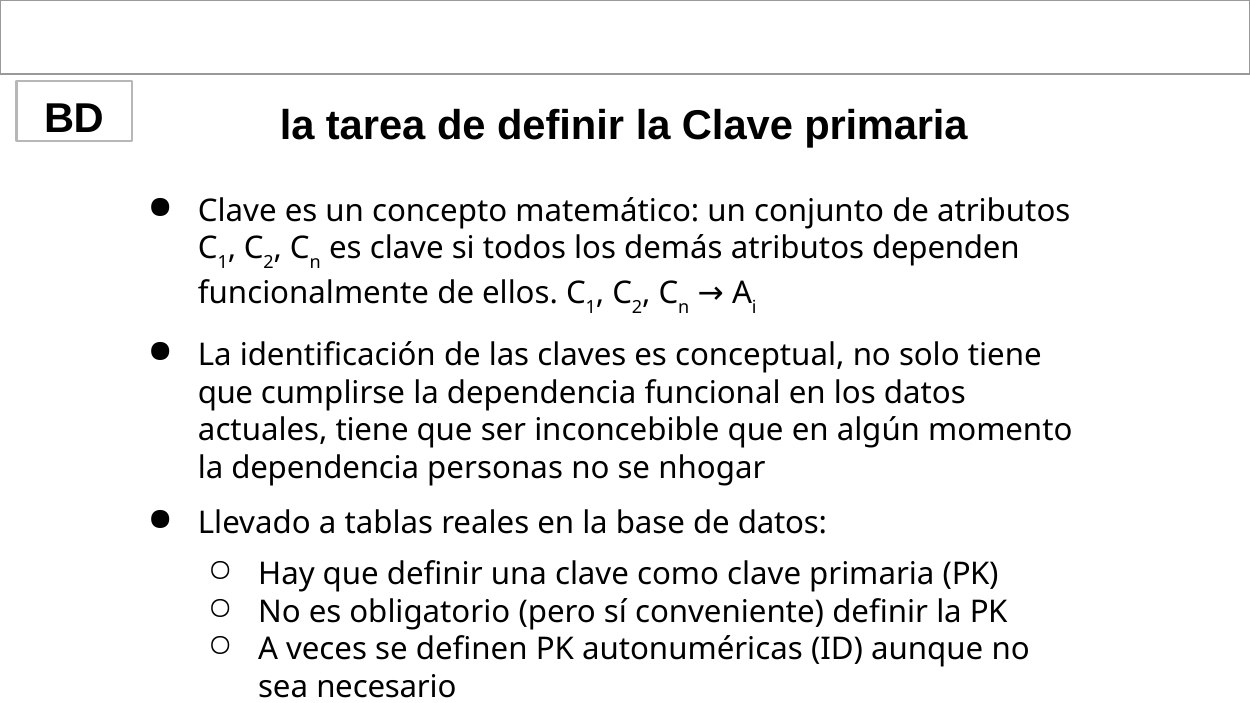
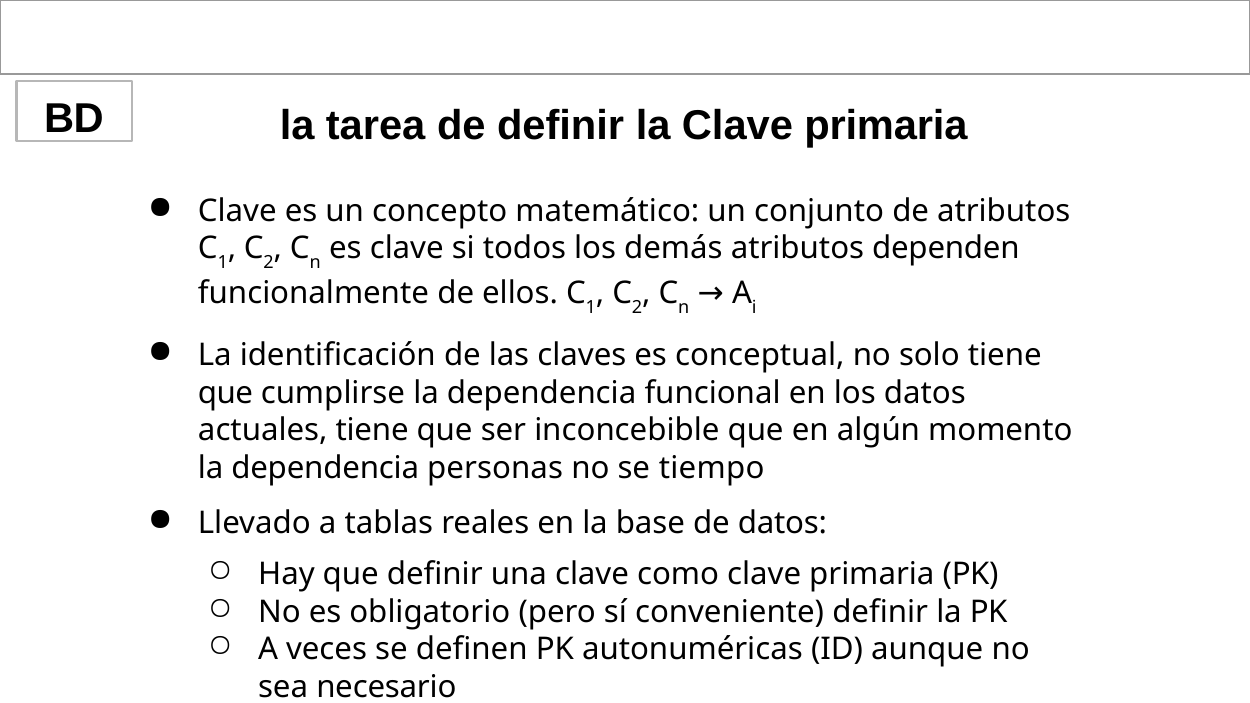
nhogar: nhogar -> tiempo
